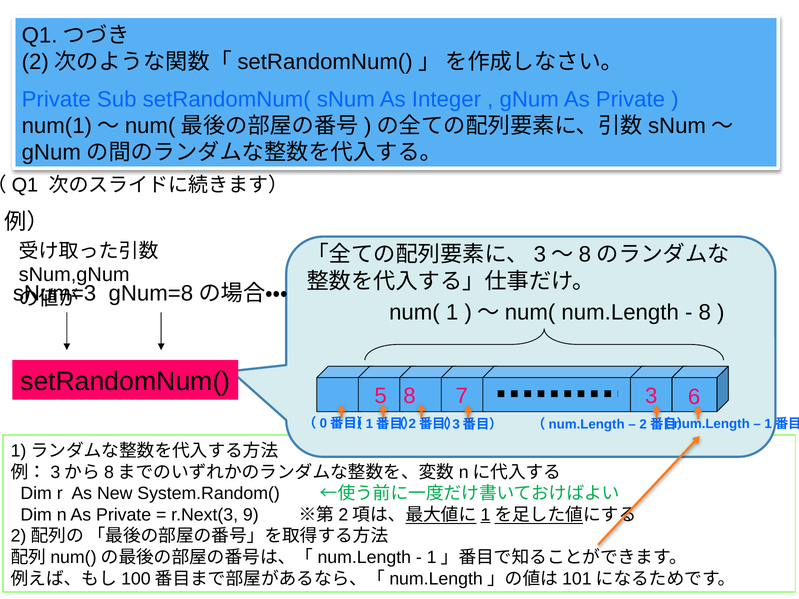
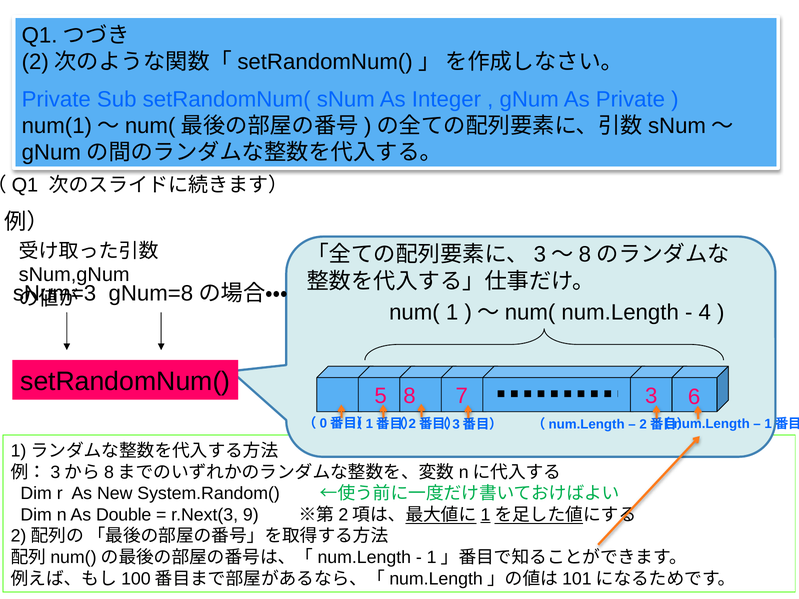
8 at (705, 313): 8 -> 4
n As Private: Private -> Double
